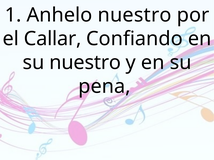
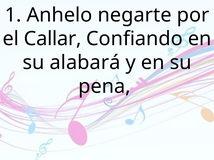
Anhelo nuestro: nuestro -> negarte
su nuestro: nuestro -> alabará
